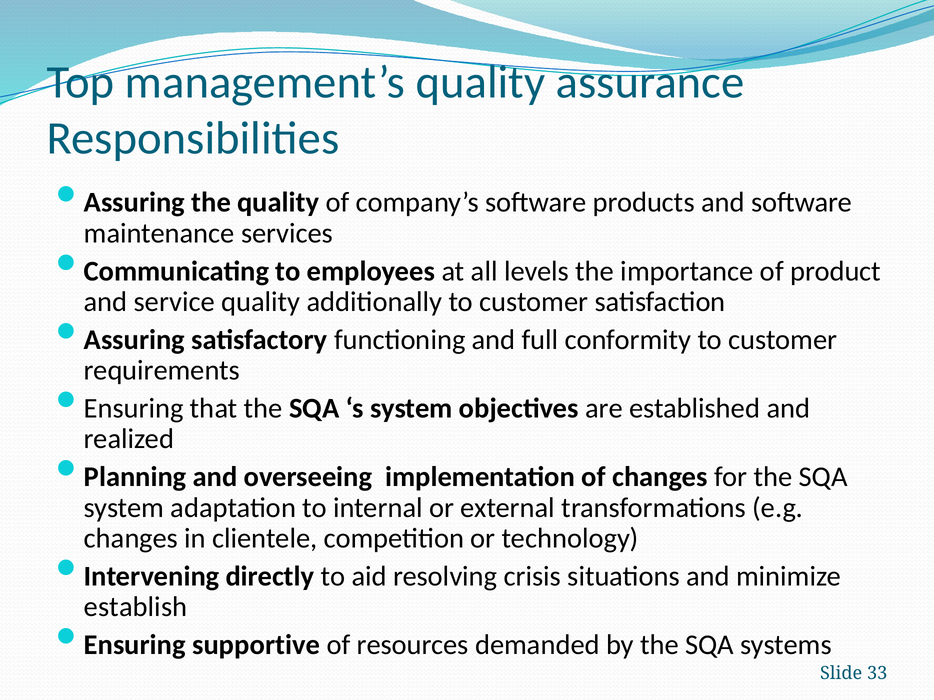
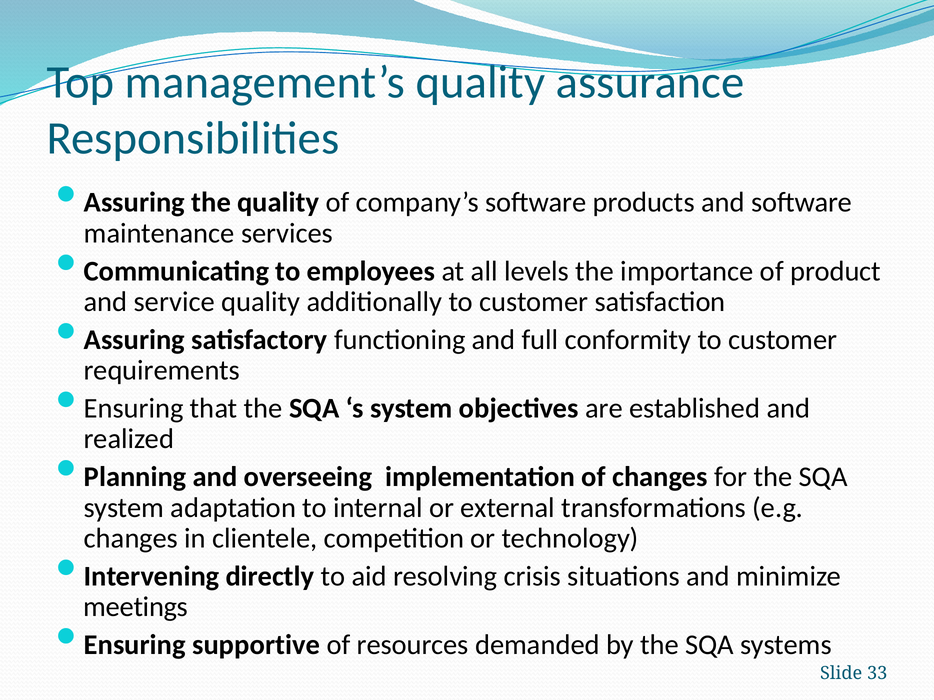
establish: establish -> meetings
